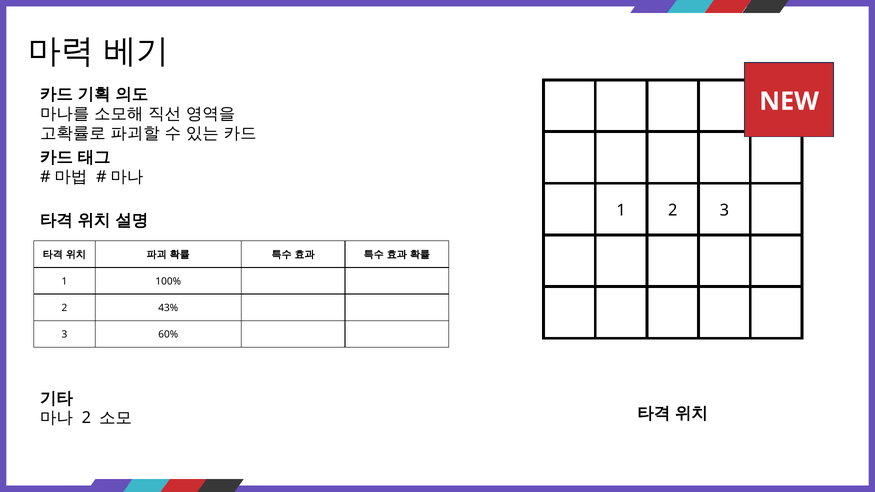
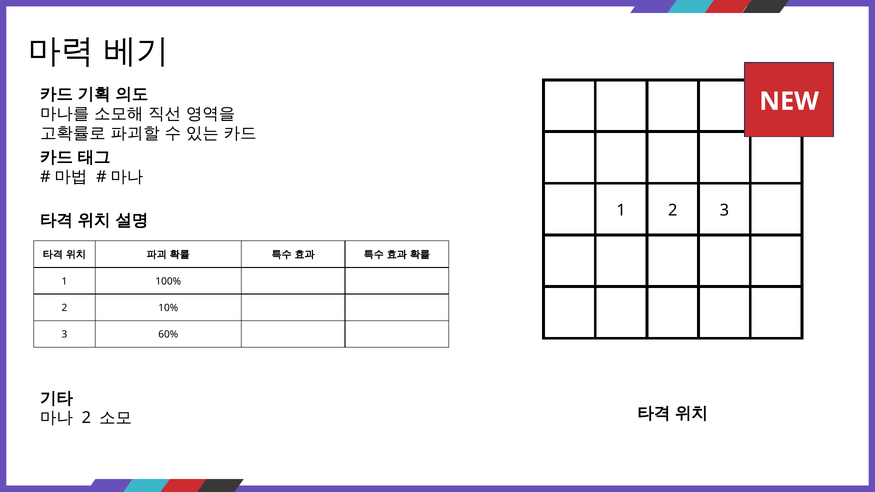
43%: 43% -> 10%
